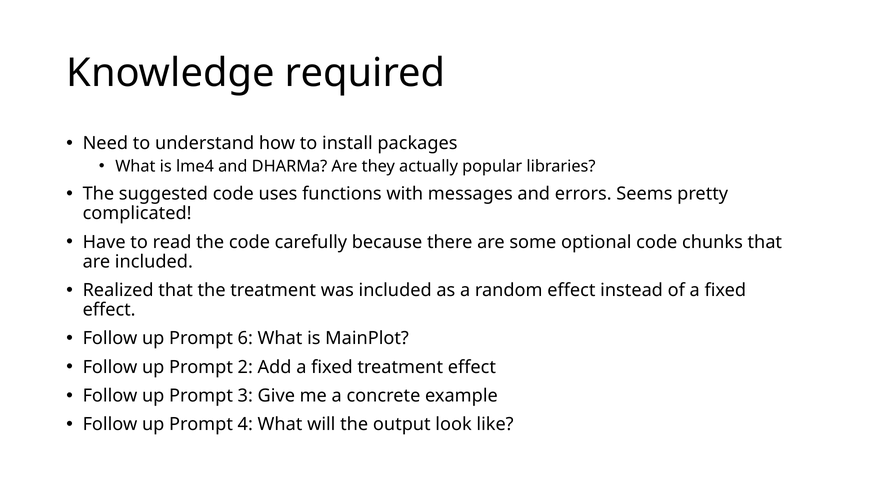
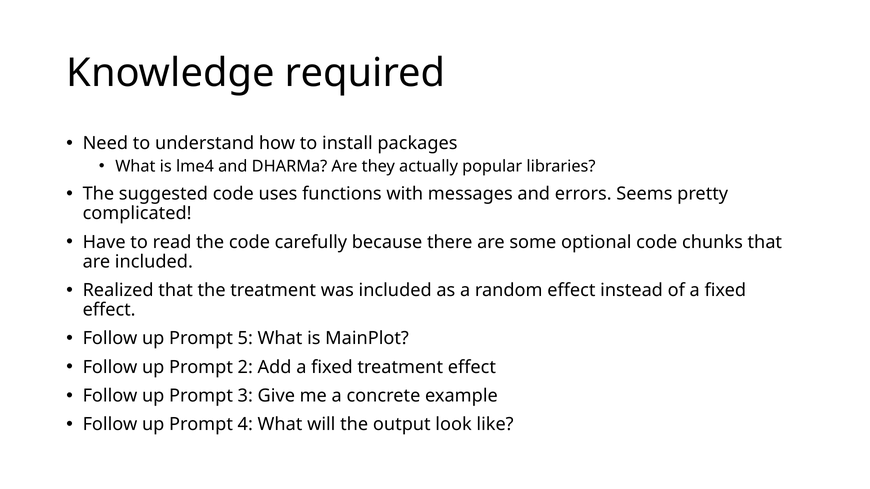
6: 6 -> 5
